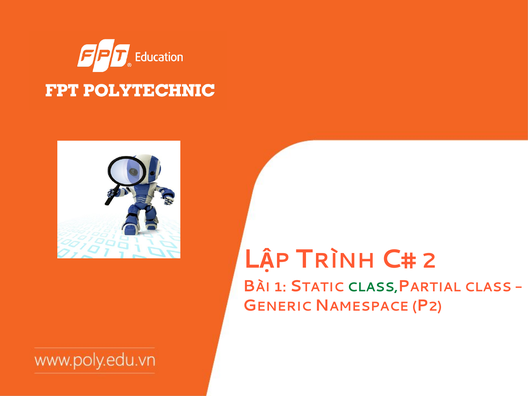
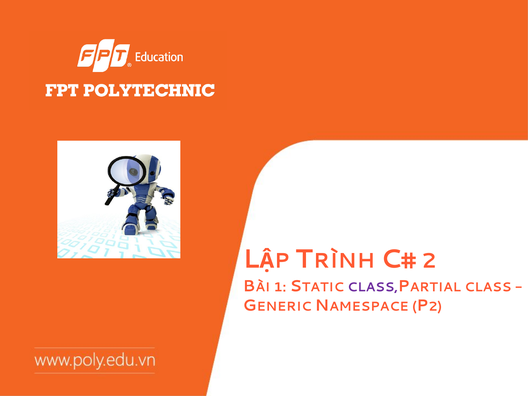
CLASS at (373, 287) colour: green -> purple
